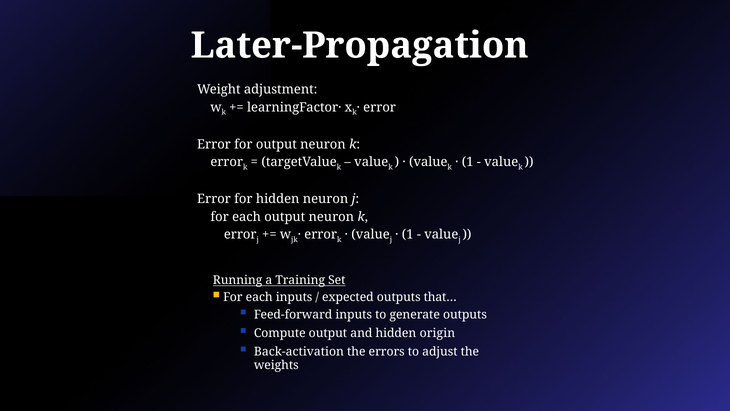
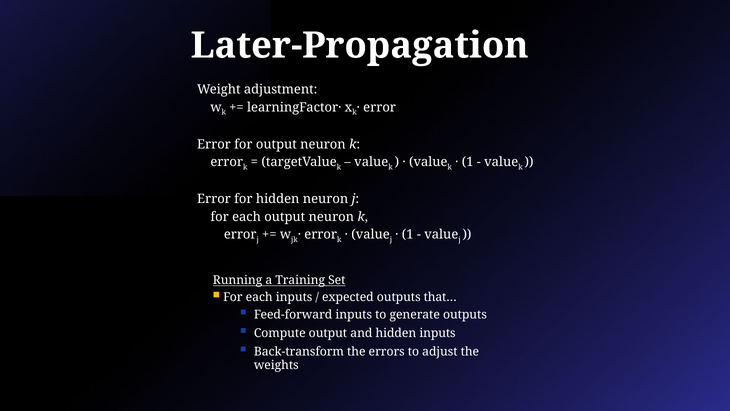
hidden origin: origin -> inputs
Back-activation: Back-activation -> Back-transform
